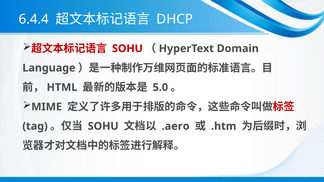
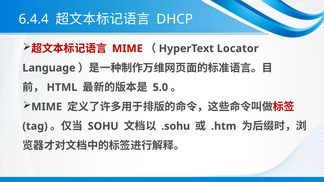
SOHU at (127, 49): SOHU -> MIME
Domain: Domain -> Locator
.aero: .aero -> .sohu
